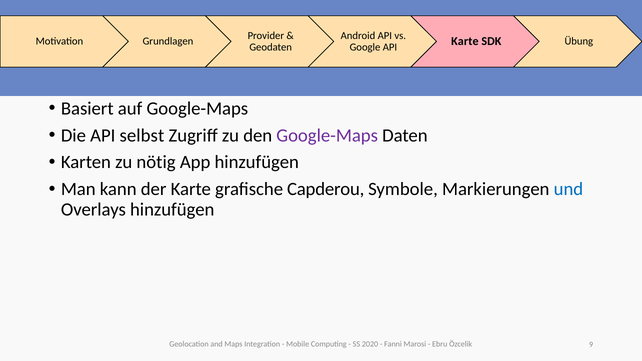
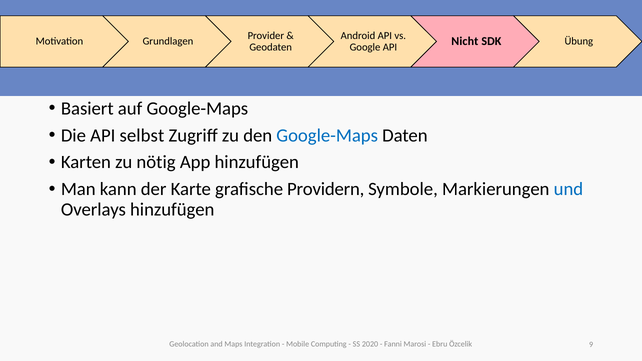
API Karte: Karte -> Nicht
Google-Maps at (327, 135) colour: purple -> blue
Capderou: Capderou -> Providern
